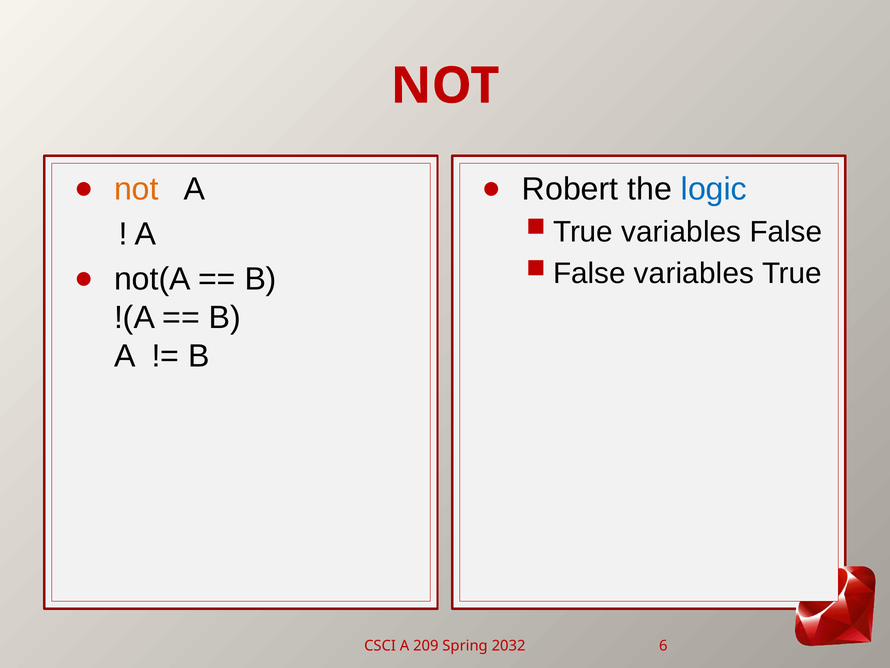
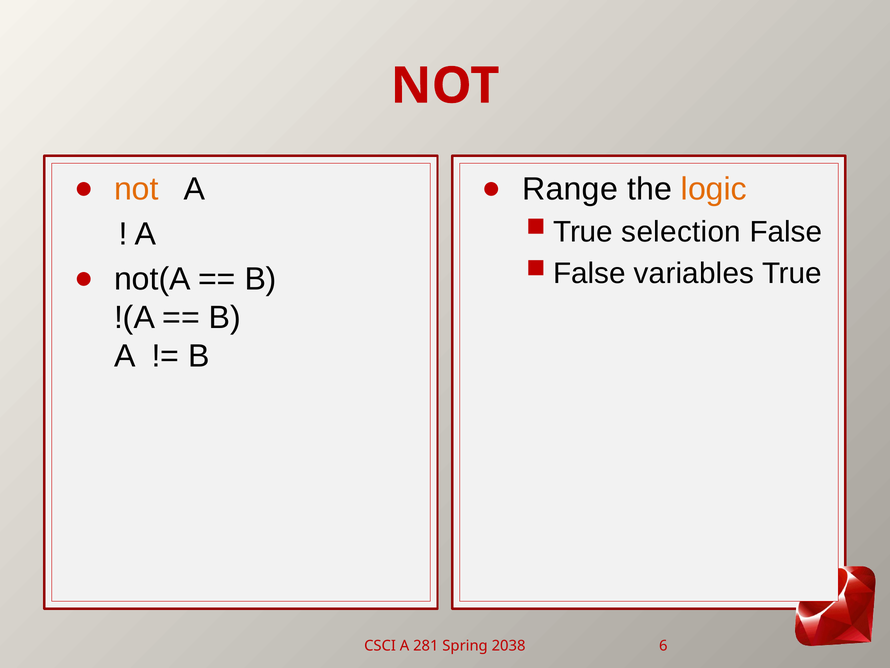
Robert: Robert -> Range
logic colour: blue -> orange
variables at (681, 232): variables -> selection
209: 209 -> 281
2032: 2032 -> 2038
